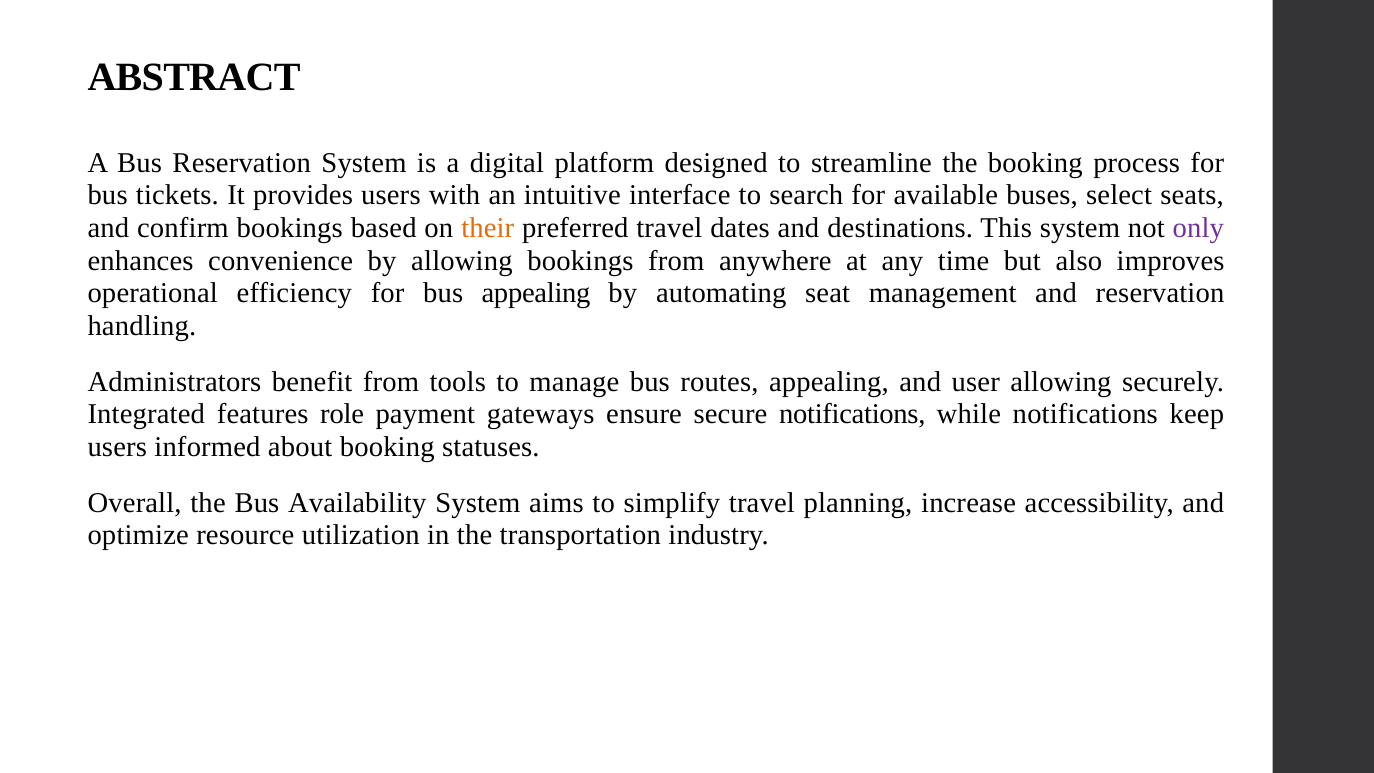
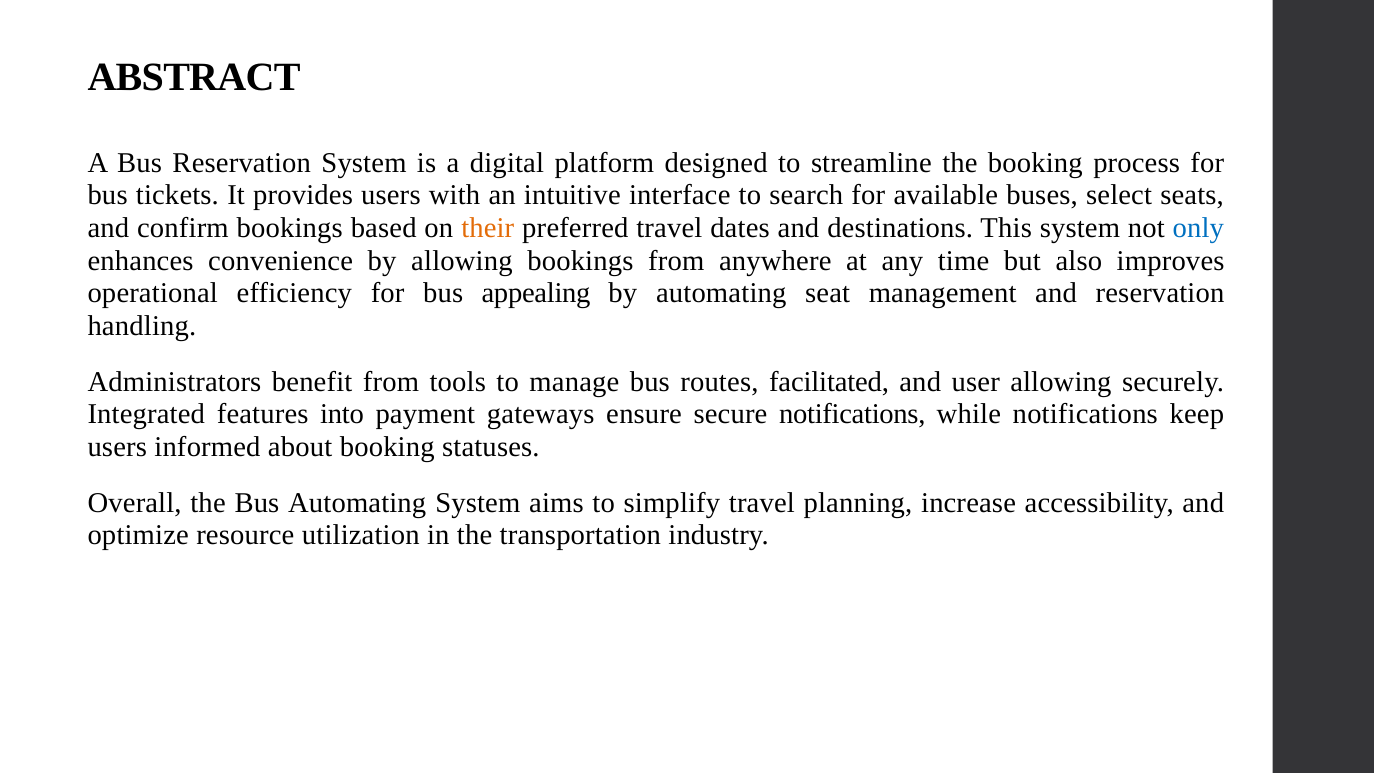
only colour: purple -> blue
routes appealing: appealing -> facilitated
role: role -> into
Bus Availability: Availability -> Automating
